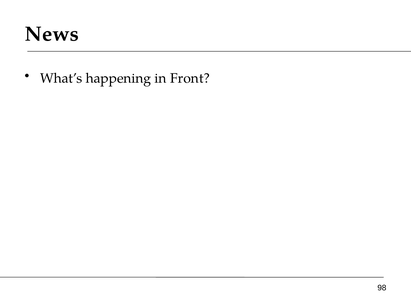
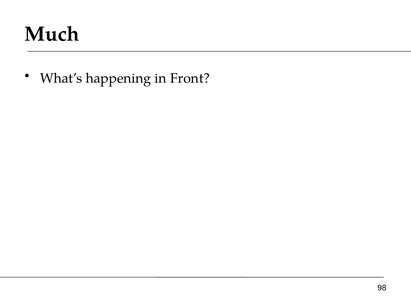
News: News -> Much
